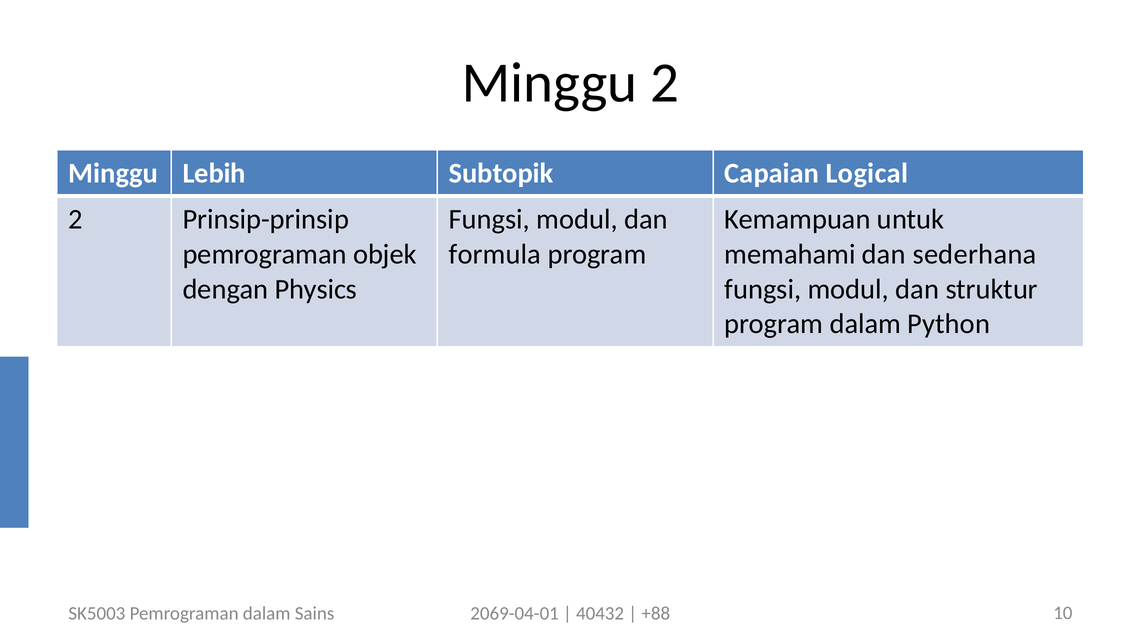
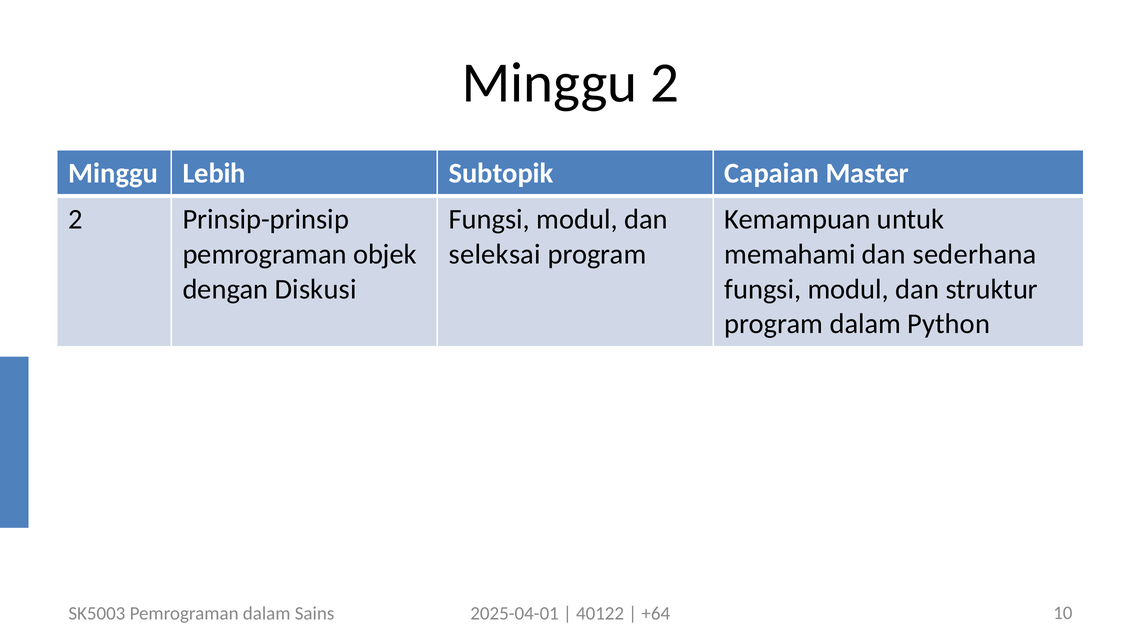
Logical: Logical -> Master
formula: formula -> seleksai
Physics: Physics -> Diskusi
2069-04-01: 2069-04-01 -> 2025-04-01
40432: 40432 -> 40122
+88: +88 -> +64
